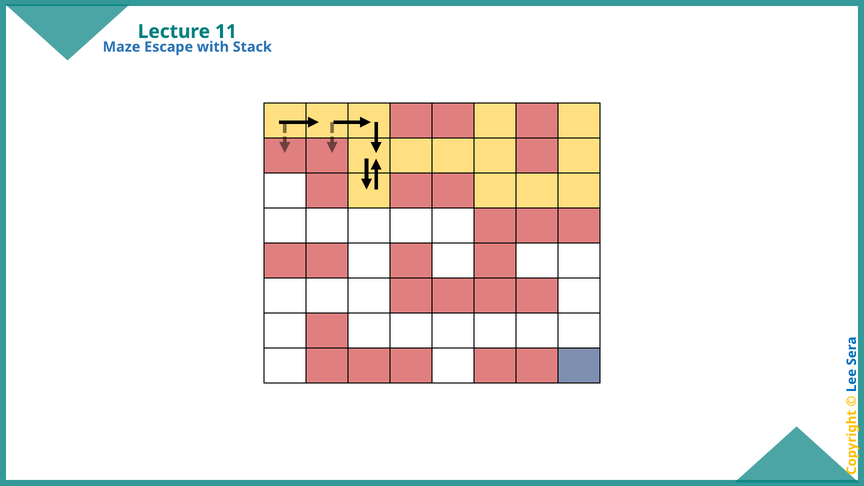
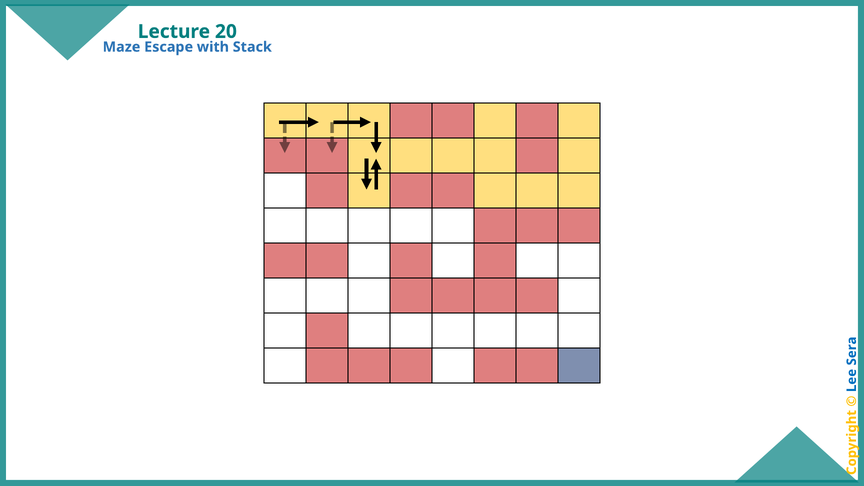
11: 11 -> 20
